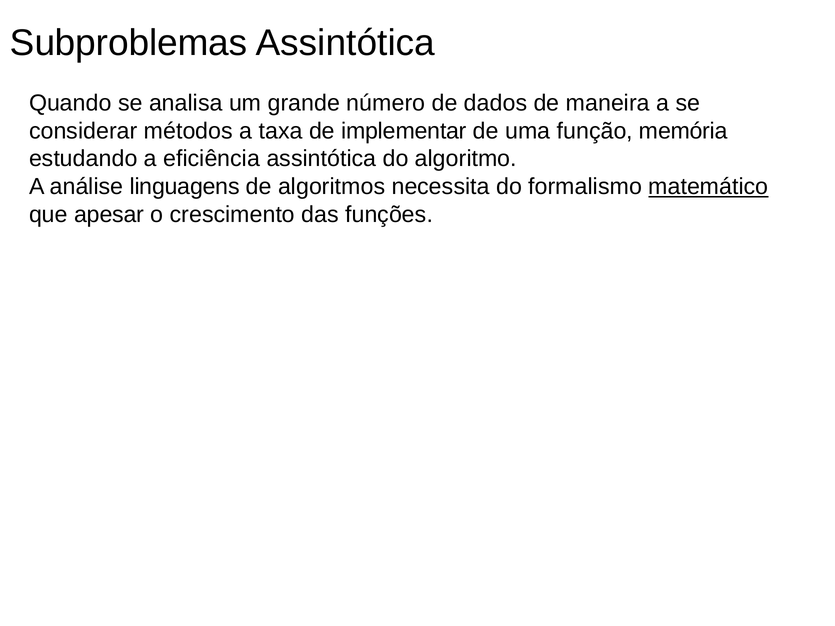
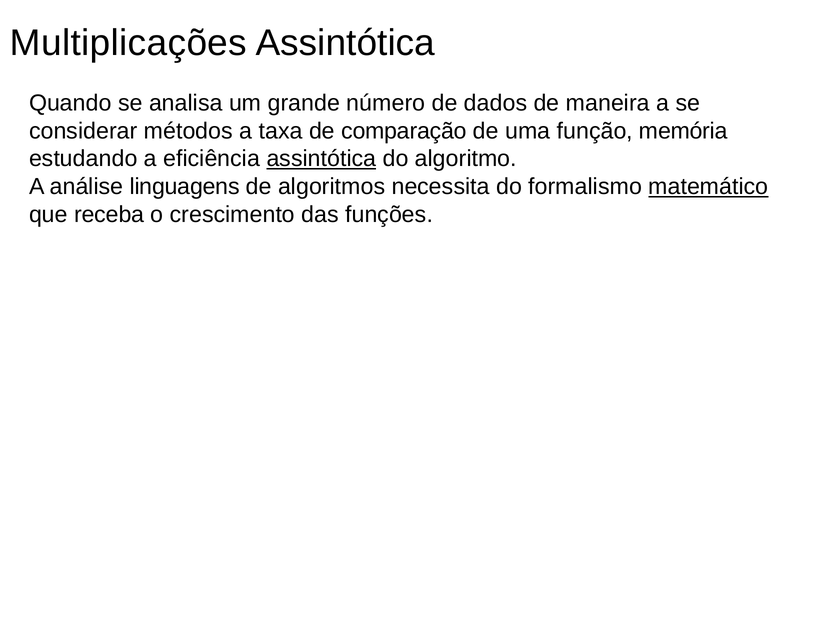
Subproblemas: Subproblemas -> Multiplicações
implementar: implementar -> comparação
assintótica at (321, 159) underline: none -> present
apesar: apesar -> receba
